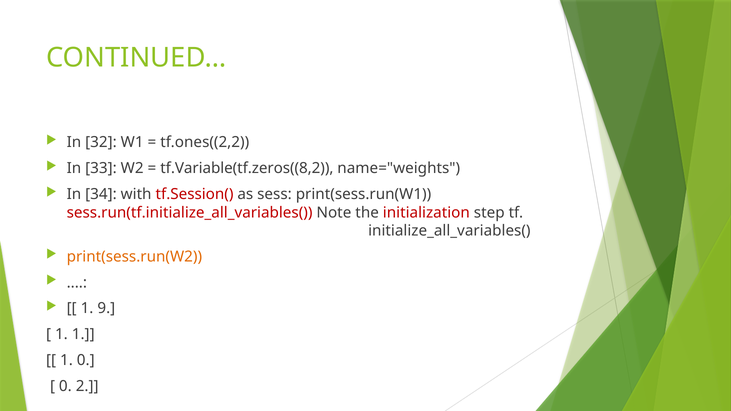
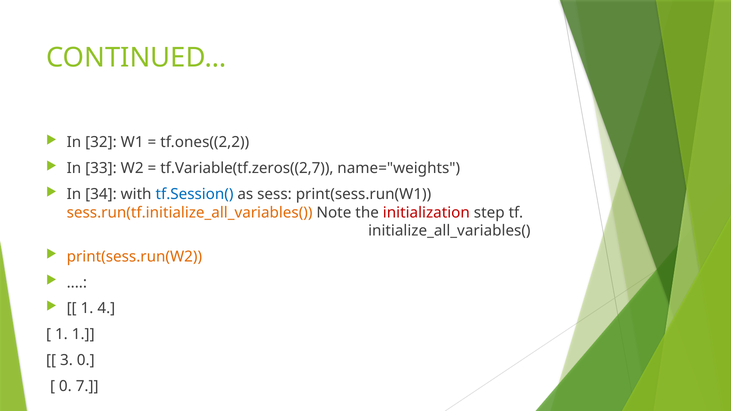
tf.Variable(tf.zeros((8,2: tf.Variable(tf.zeros((8,2 -> tf.Variable(tf.zeros((2,7
tf.Session( colour: red -> blue
sess.run(tf.initialize_all_variables( colour: red -> orange
9: 9 -> 4
1 at (66, 360): 1 -> 3
2: 2 -> 7
